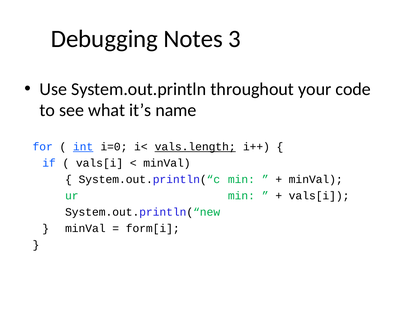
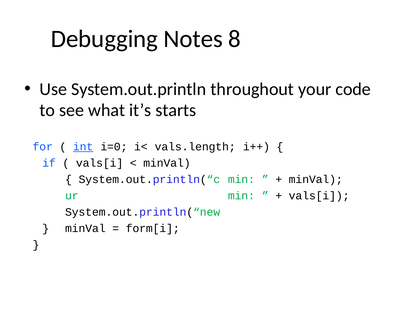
3: 3 -> 8
name: name -> starts
vals.length underline: present -> none
